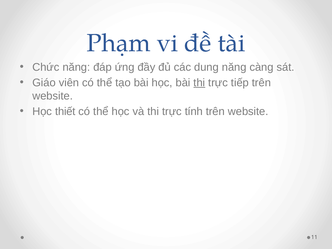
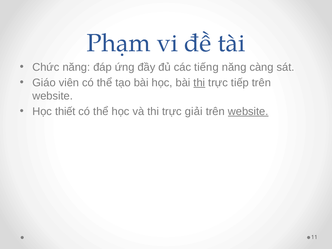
dung: dung -> tiếng
tính: tính -> giải
website at (248, 111) underline: none -> present
